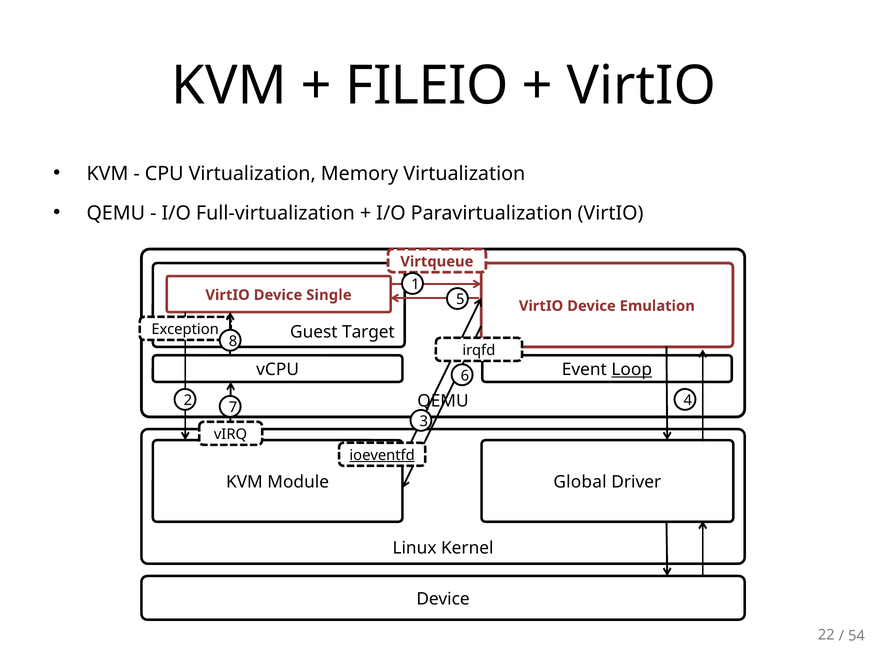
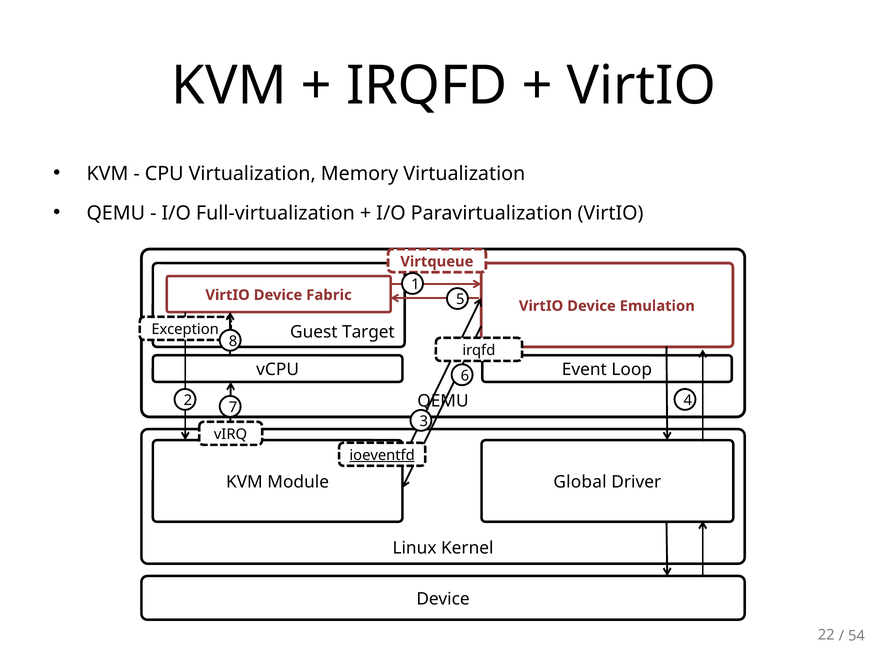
FILEIO at (427, 86): FILEIO -> IRQFD
Single: Single -> Fabric
Loop underline: present -> none
